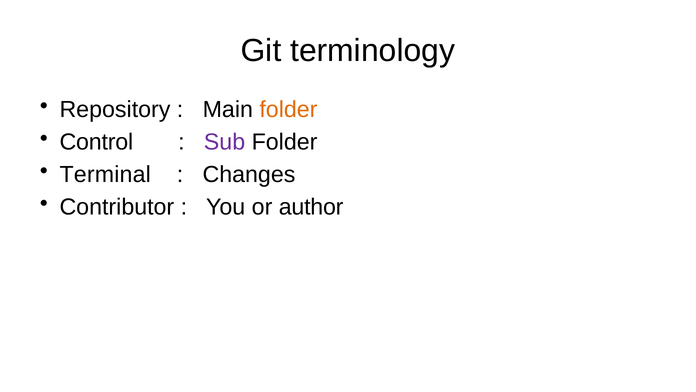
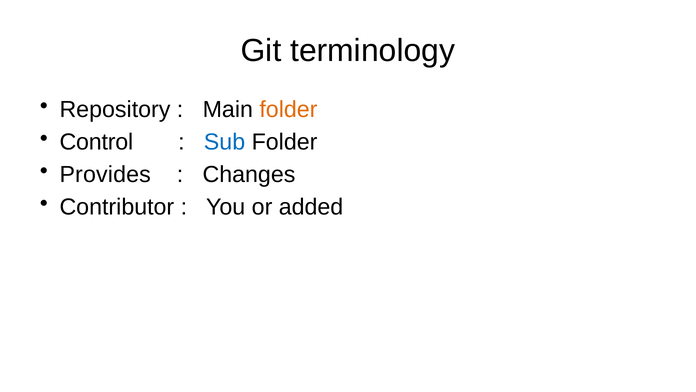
Sub colour: purple -> blue
Terminal: Terminal -> Provides
author: author -> added
